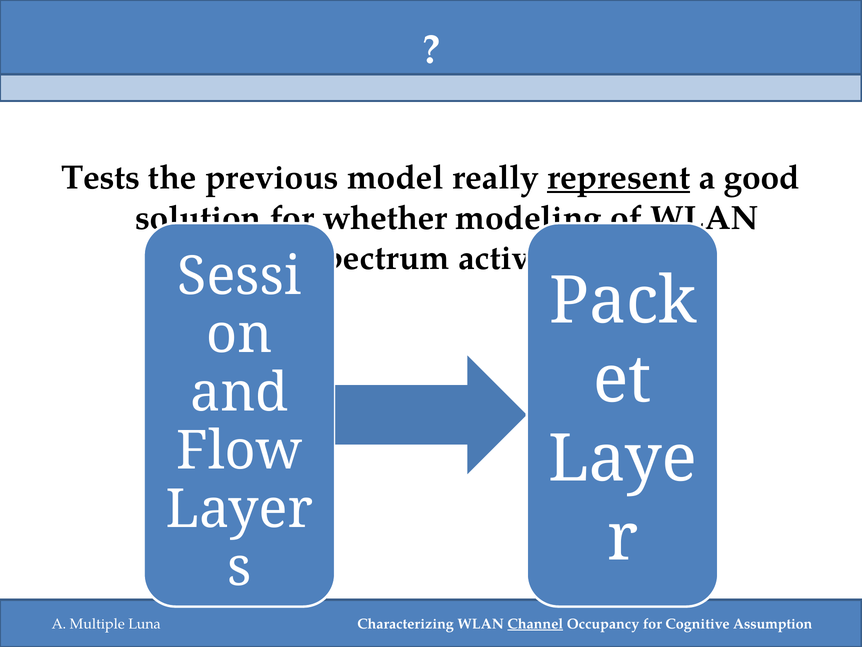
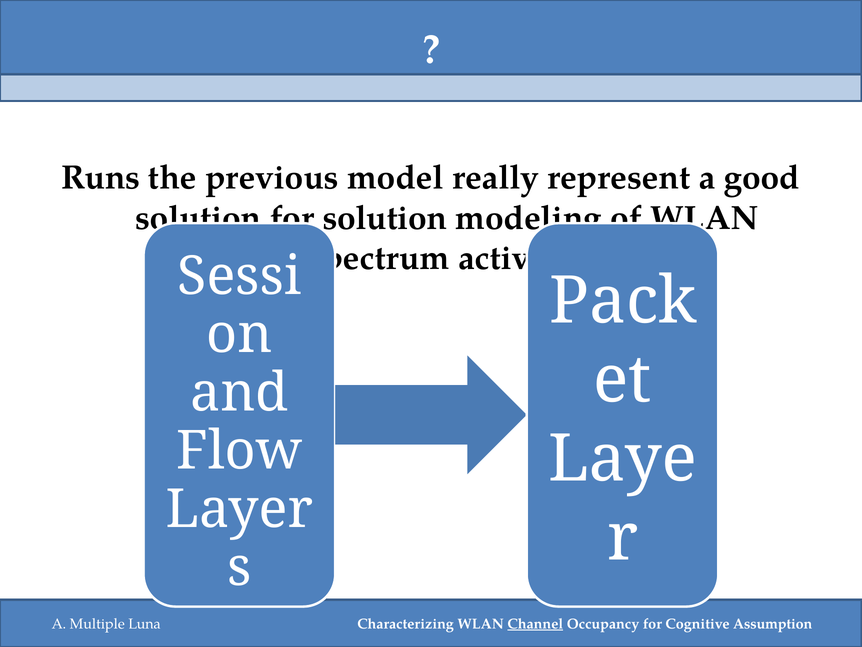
Tests: Tests -> Runs
represent underline: present -> none
whether at (385, 218): whether -> solution
